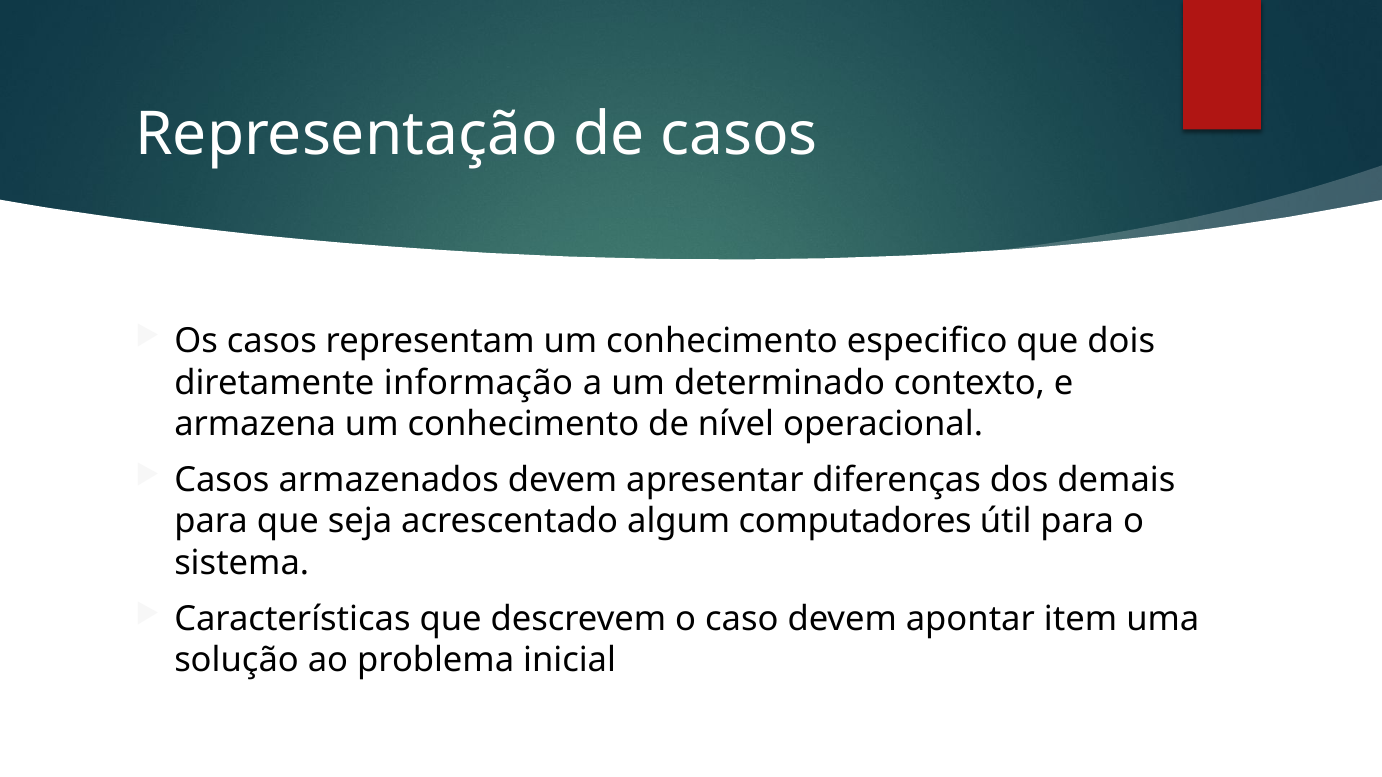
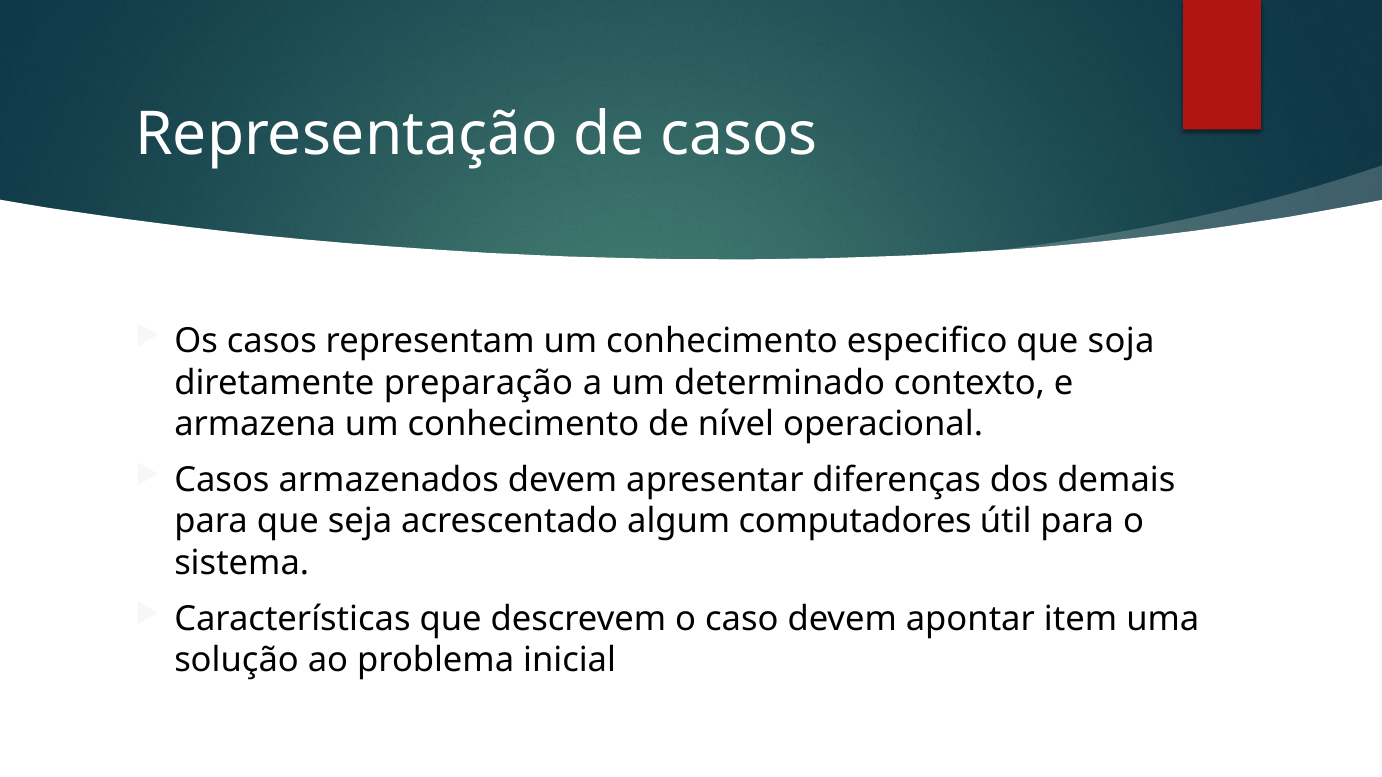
dois: dois -> soja
informação: informação -> preparação
